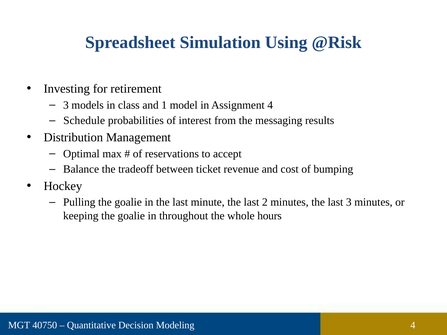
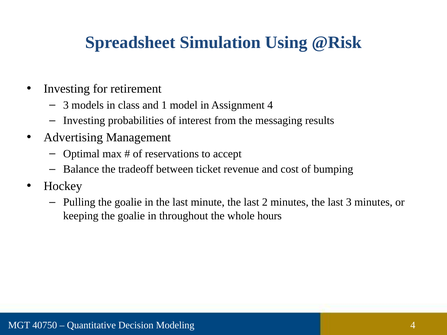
Schedule at (84, 121): Schedule -> Investing
Distribution: Distribution -> Advertising
